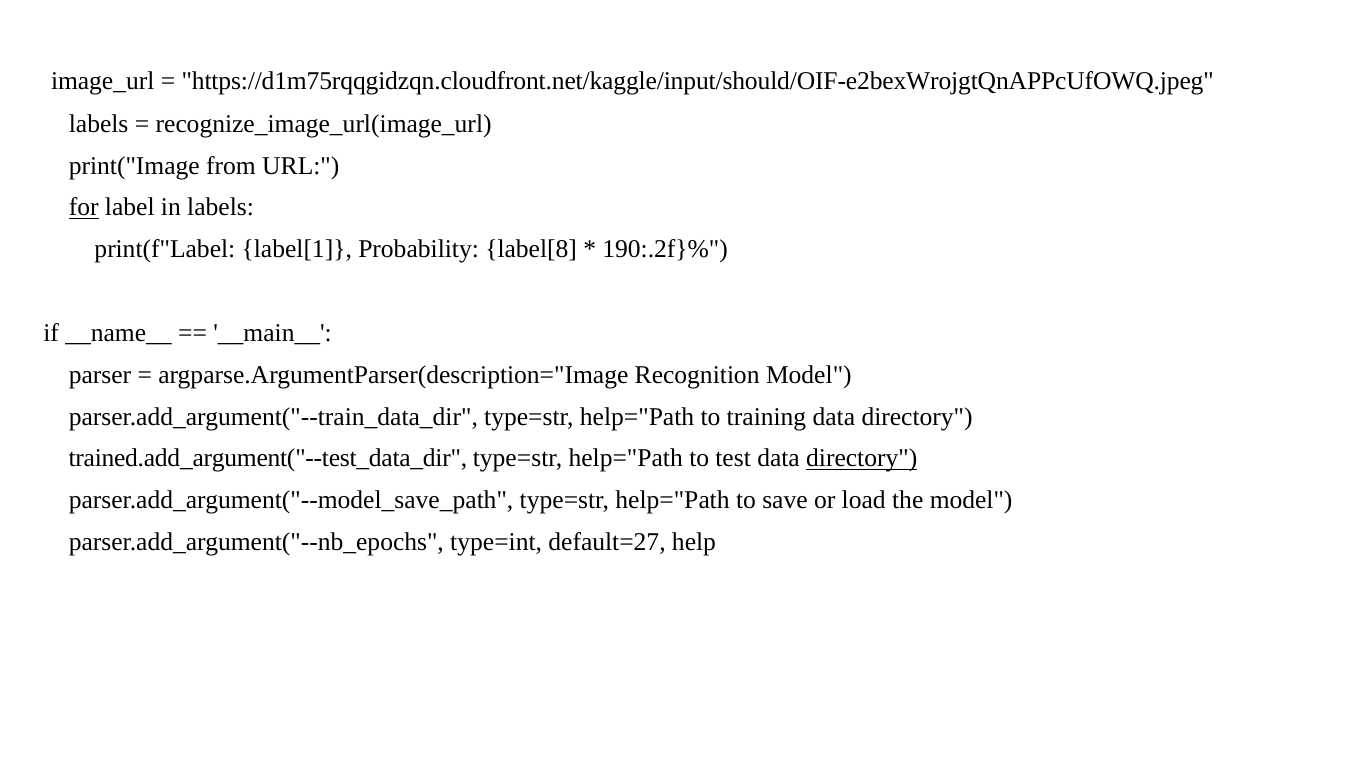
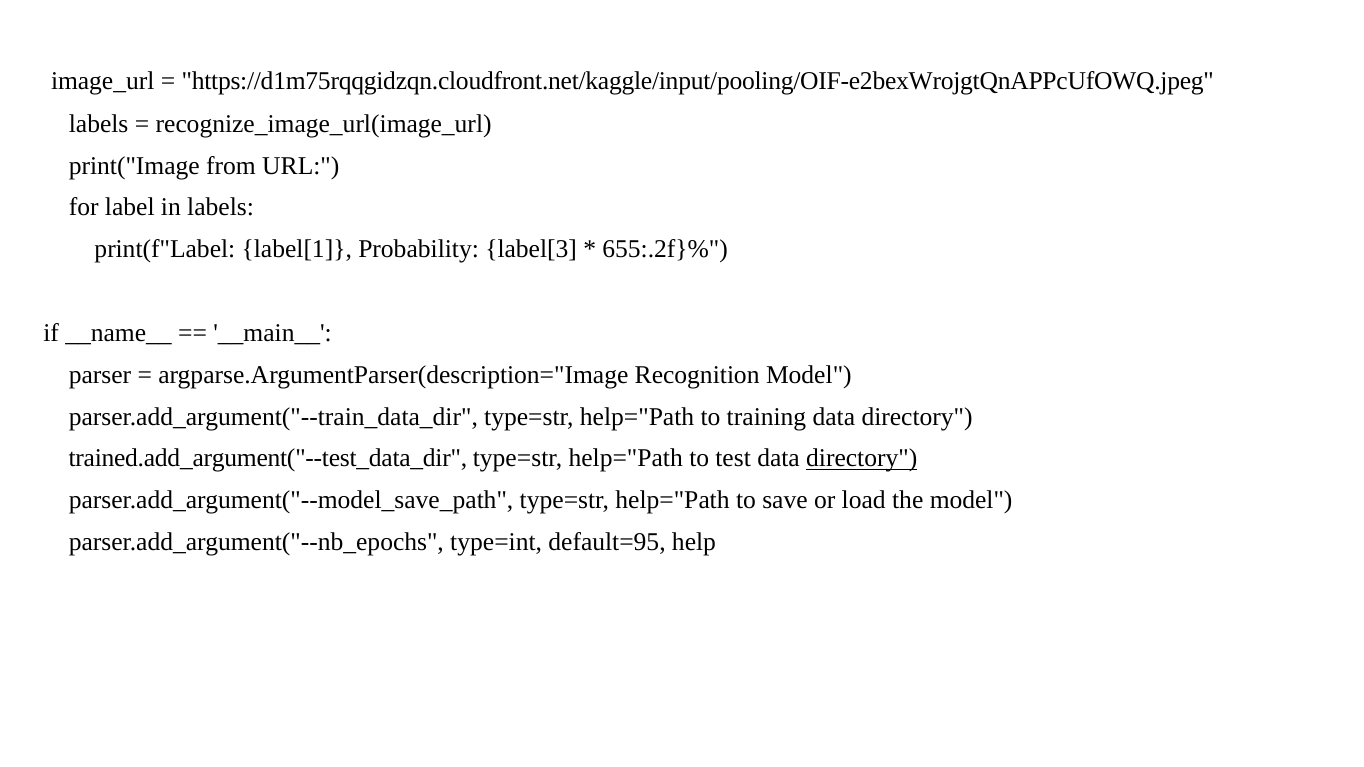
https://d1m75rqqgidzqn.cloudfront.net/kaggle/input/should/OIF-e2bexWrojgtQnAPPcUfOWQ.jpeg: https://d1m75rqqgidzqn.cloudfront.net/kaggle/input/should/OIF-e2bexWrojgtQnAPPcUfOWQ.jpeg -> https://d1m75rqqgidzqn.cloudfront.net/kaggle/input/pooling/OIF-e2bexWrojgtQnAPPcUfOWQ.jpeg
for underline: present -> none
label[8: label[8 -> label[3
190:.2f}%: 190:.2f}% -> 655:.2f}%
default=27: default=27 -> default=95
